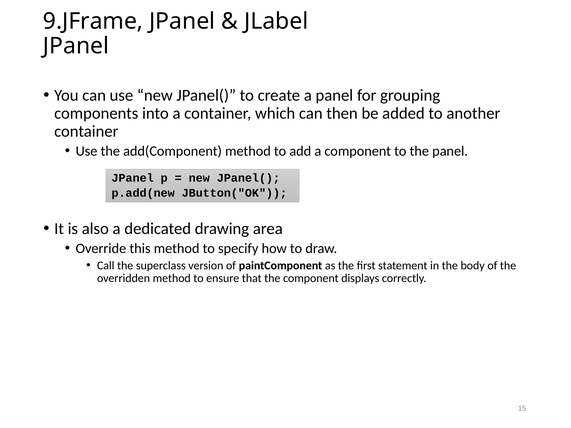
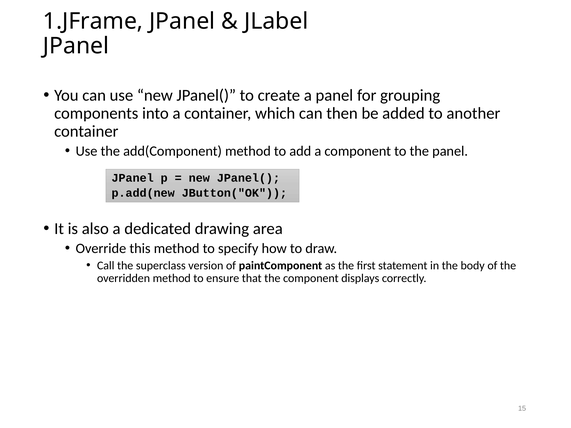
9.JFrame: 9.JFrame -> 1.JFrame
